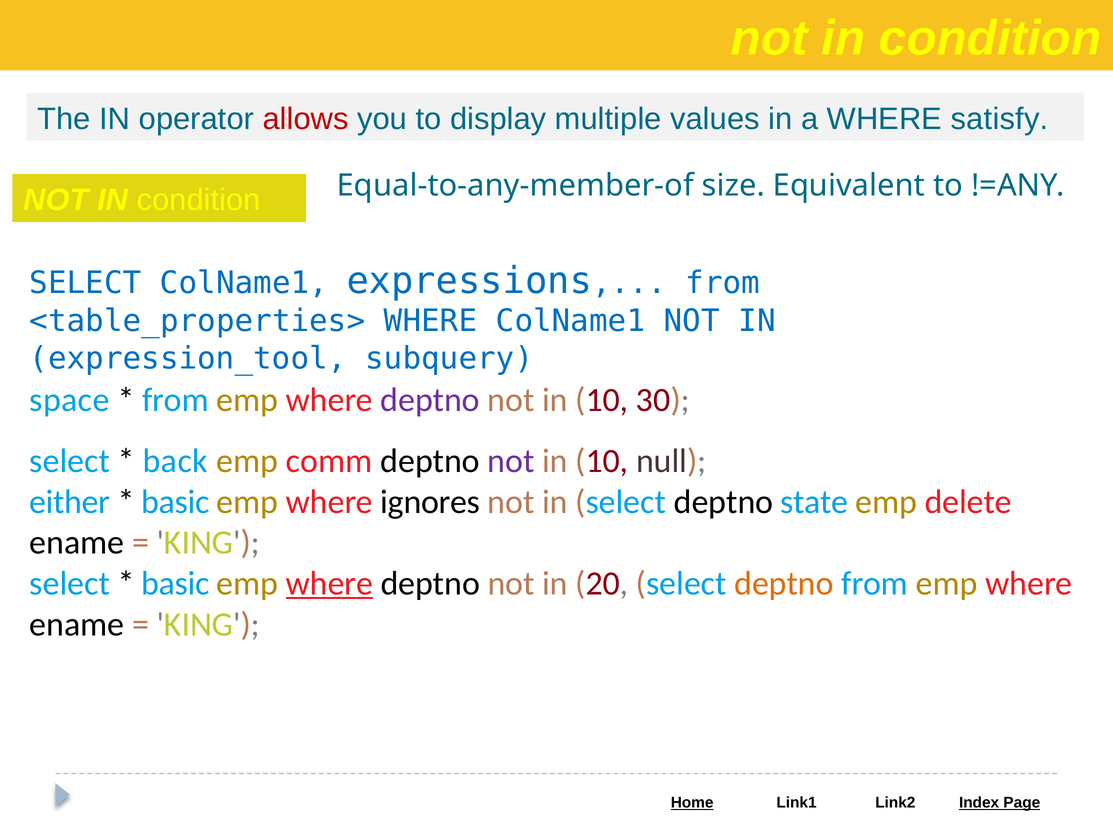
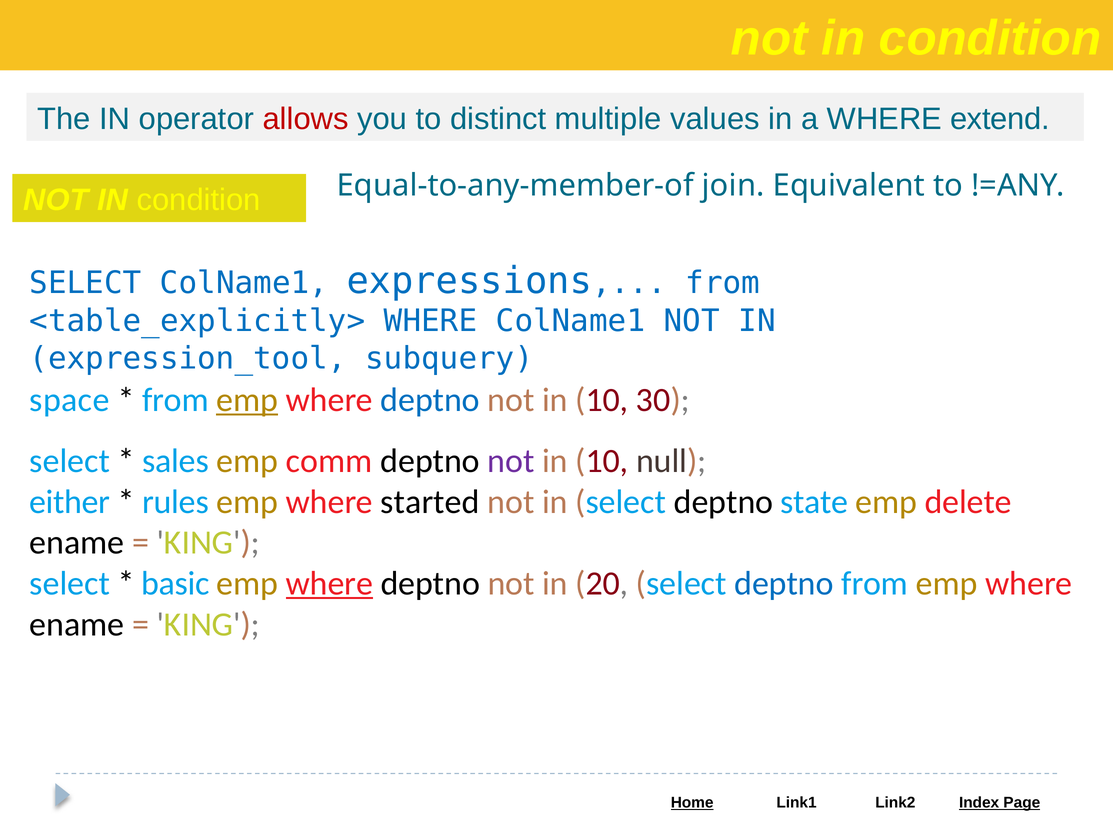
display: display -> distinct
satisfy: satisfy -> extend
size: size -> join
<table_properties>: <table_properties> -> <table_explicitly>
emp at (247, 400) underline: none -> present
deptno at (430, 400) colour: purple -> blue
back: back -> sales
basic at (176, 502): basic -> rules
ignores: ignores -> started
deptno at (784, 583) colour: orange -> blue
